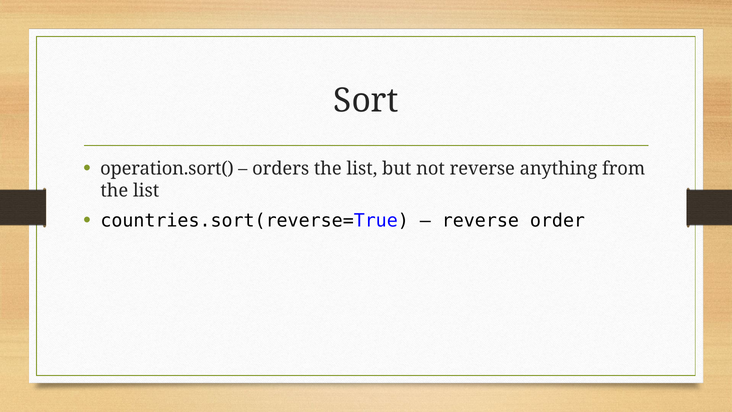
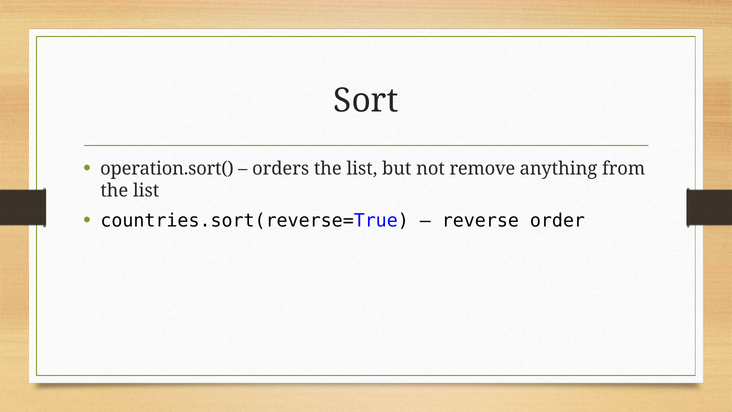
not reverse: reverse -> remove
